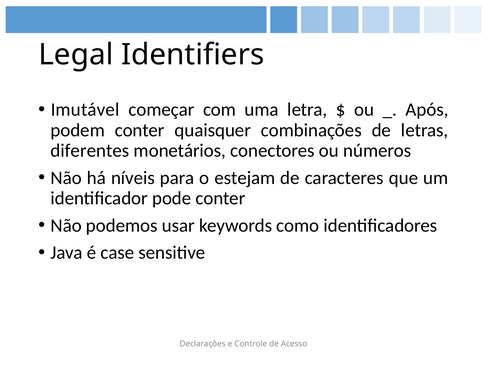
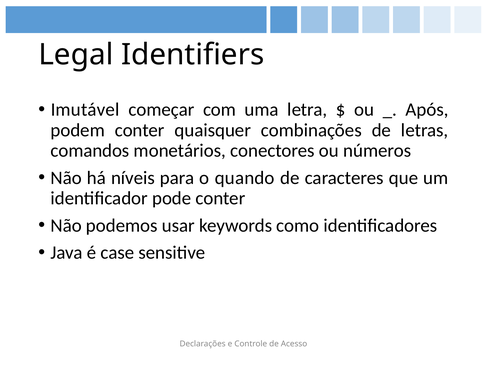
diferentes: diferentes -> comandos
estejam: estejam -> quando
